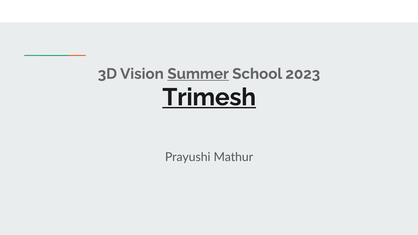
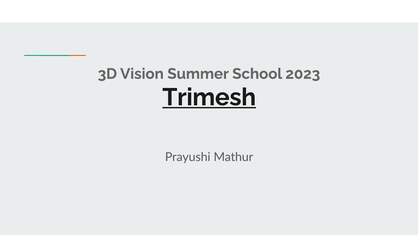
Summer underline: present -> none
